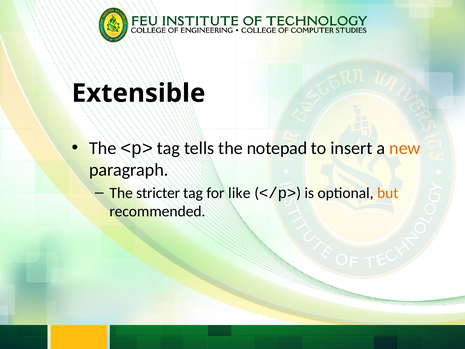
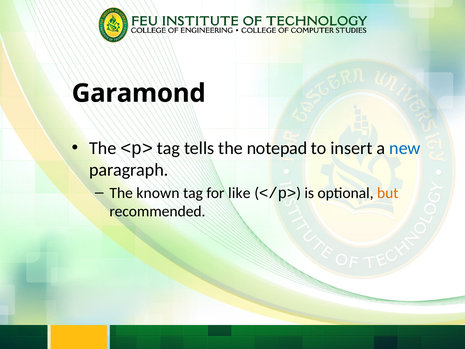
Extensible: Extensible -> Garamond
new colour: orange -> blue
stricter: stricter -> known
